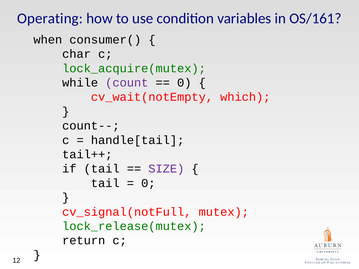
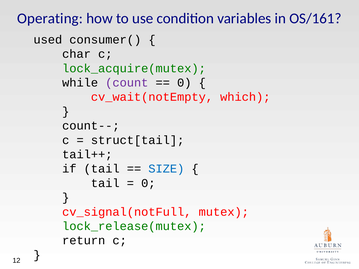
when: when -> used
handle[tail: handle[tail -> struct[tail
SIZE colour: purple -> blue
